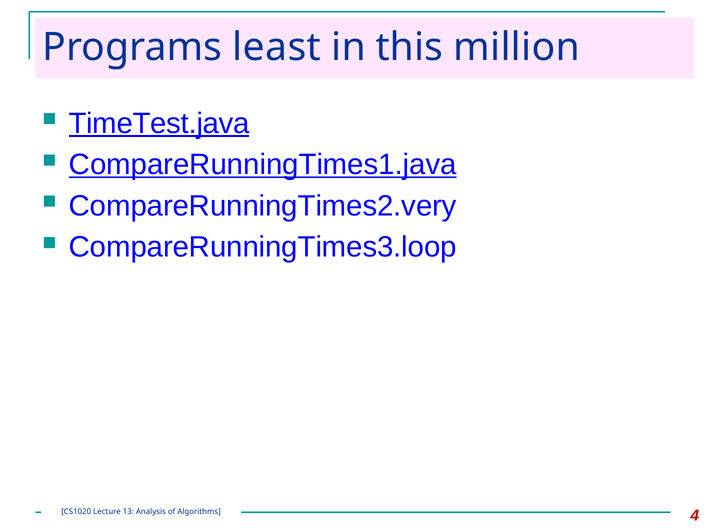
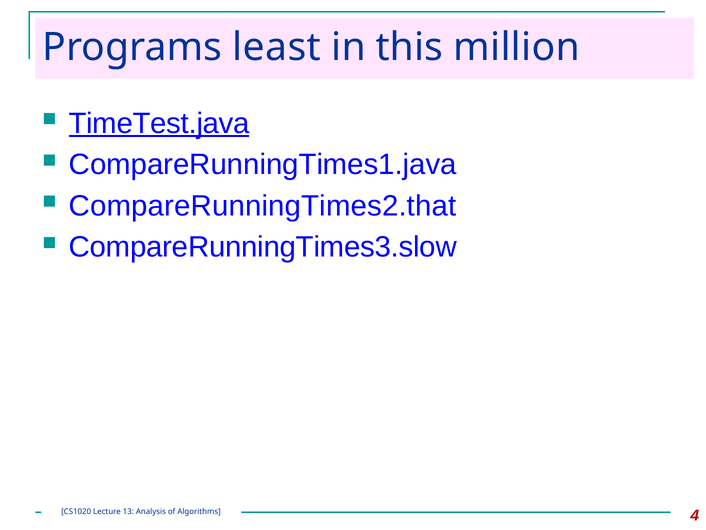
CompareRunningTimes1.java underline: present -> none
CompareRunningTimes2.very: CompareRunningTimes2.very -> CompareRunningTimes2.that
CompareRunningTimes3.loop: CompareRunningTimes3.loop -> CompareRunningTimes3.slow
